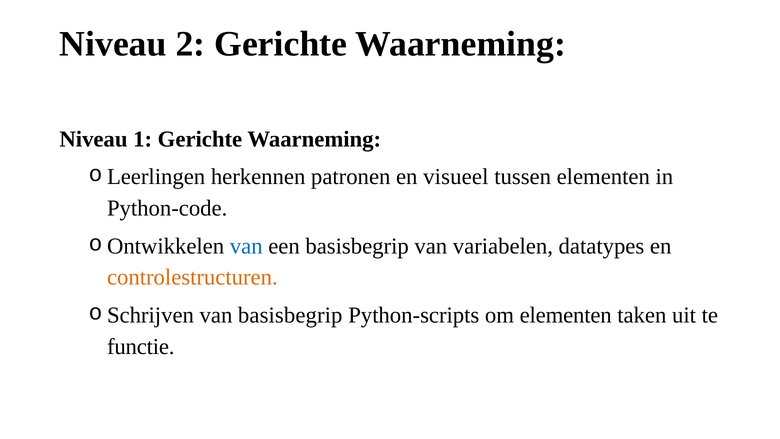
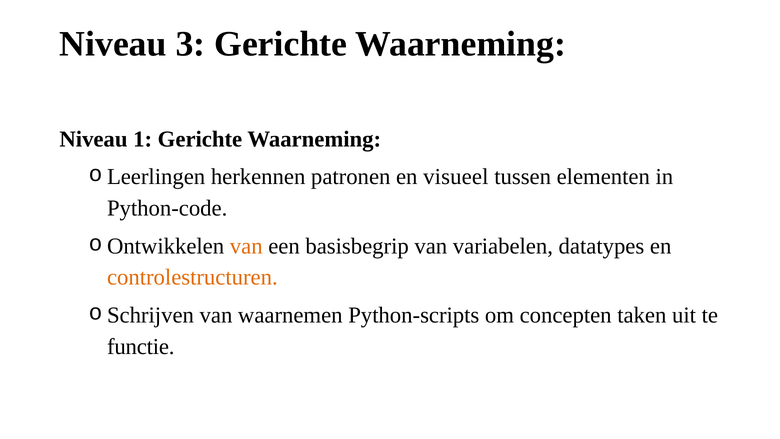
2: 2 -> 3
van at (246, 246) colour: blue -> orange
van basisbegrip: basisbegrip -> waarnemen
om elementen: elementen -> concepten
